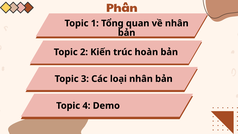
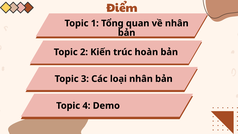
Phân: Phân -> Điểm
